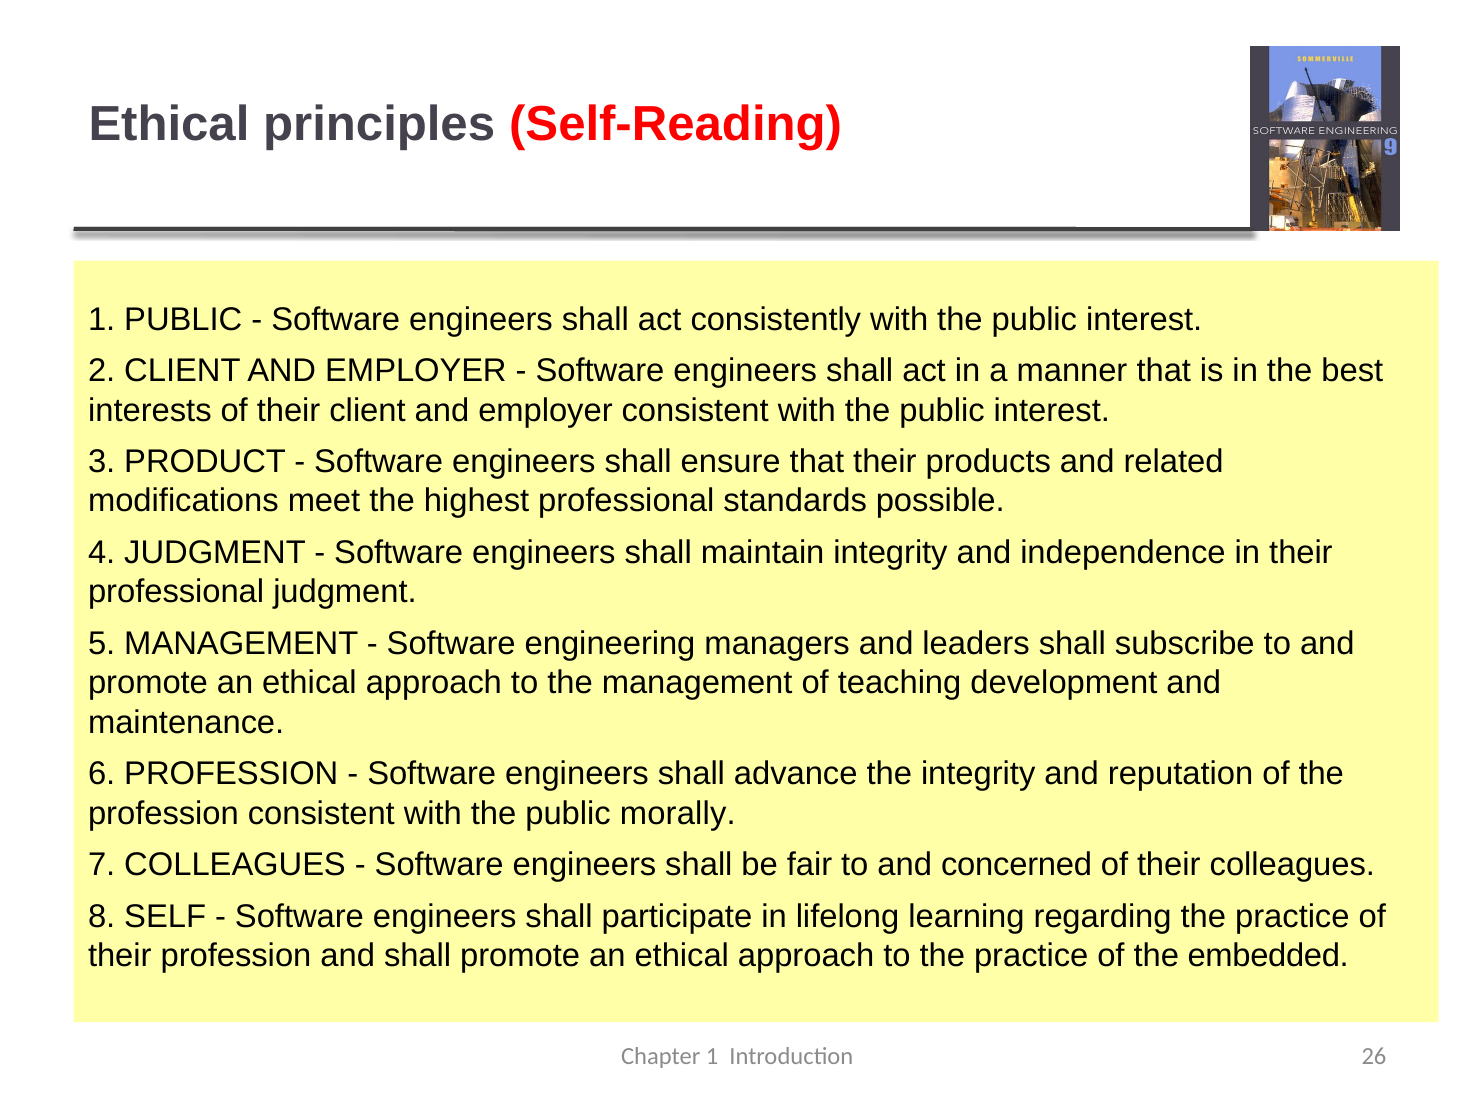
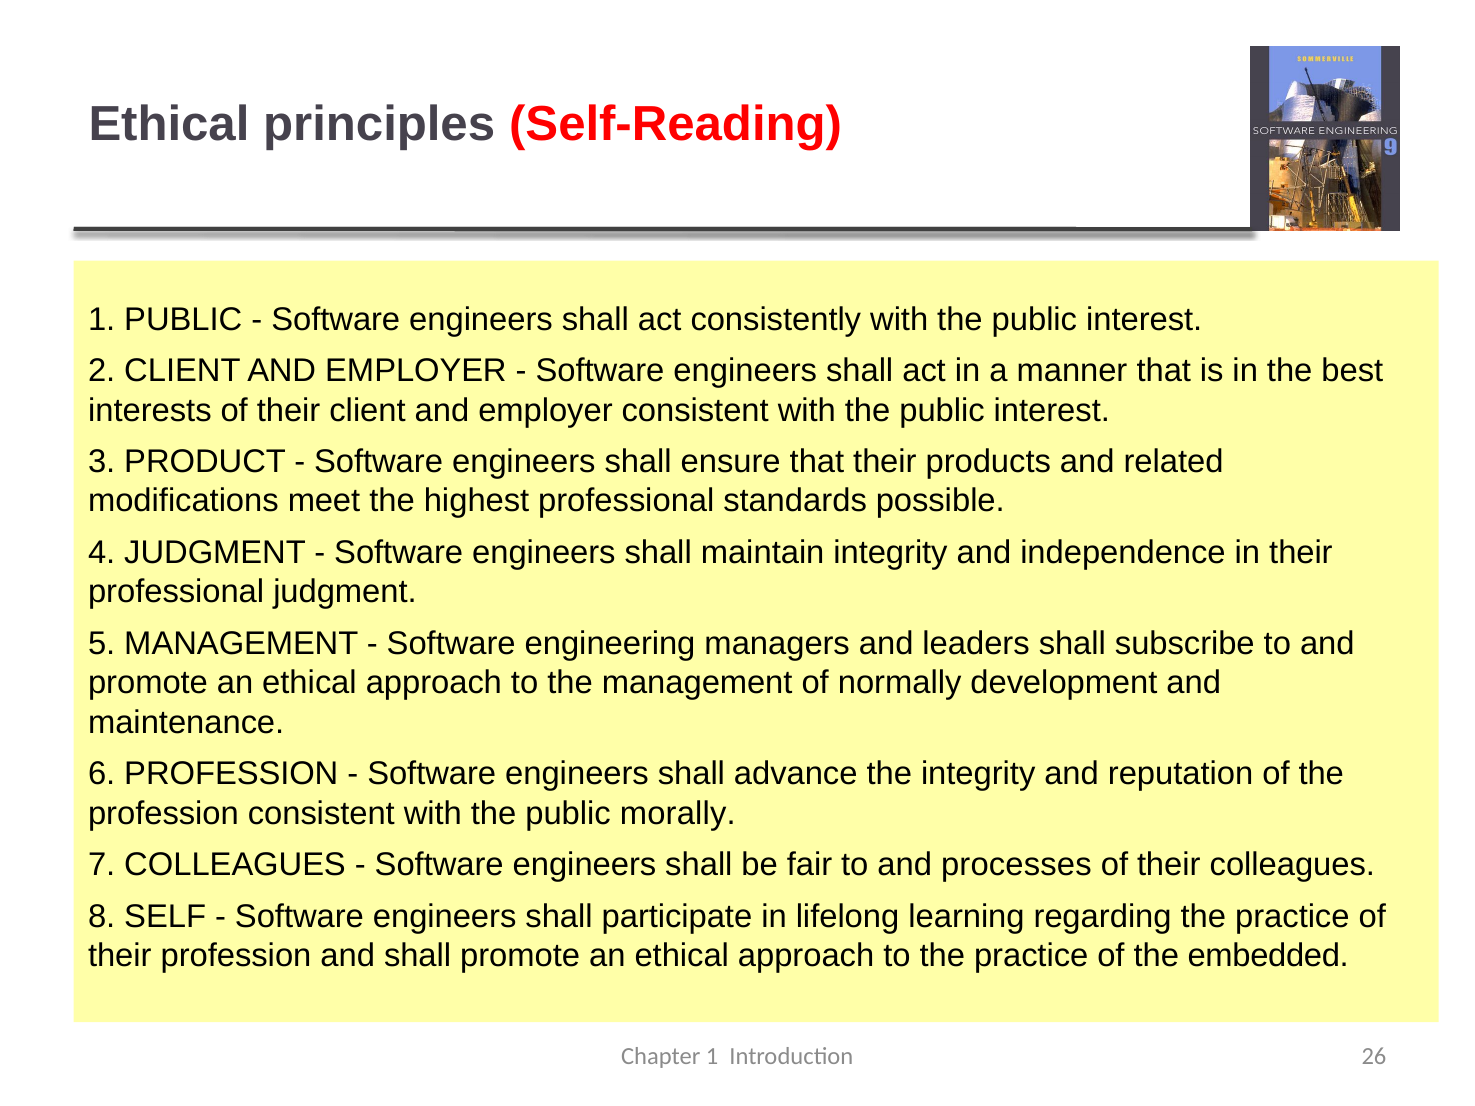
teaching: teaching -> normally
concerned: concerned -> processes
